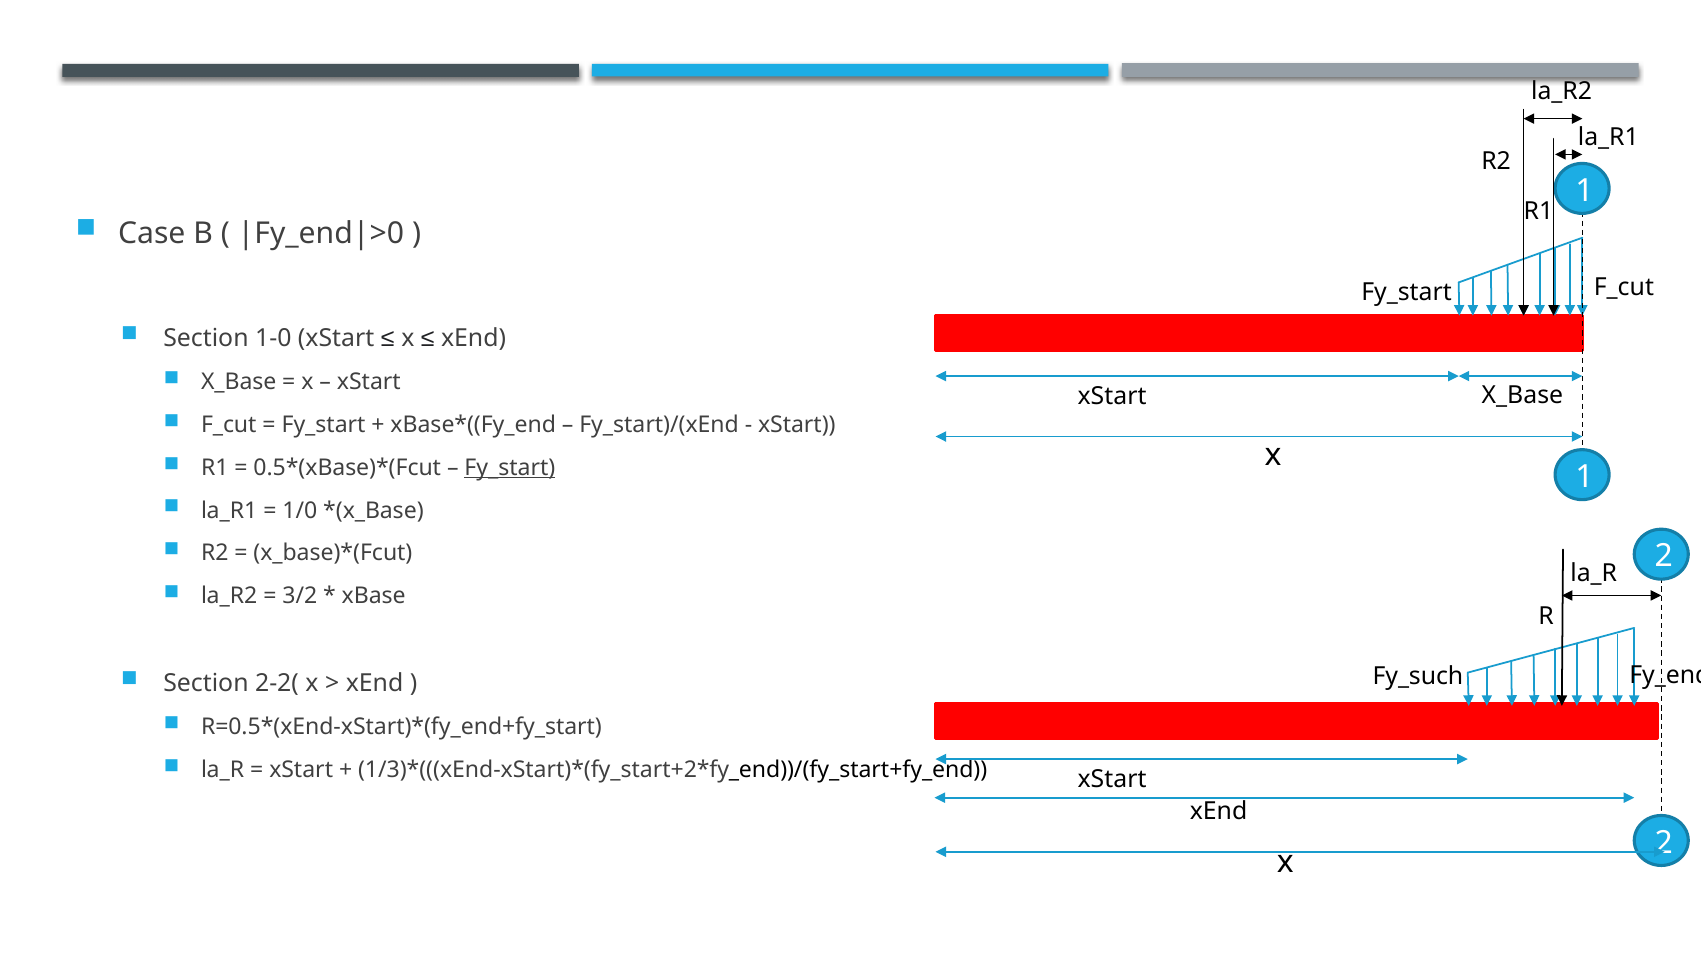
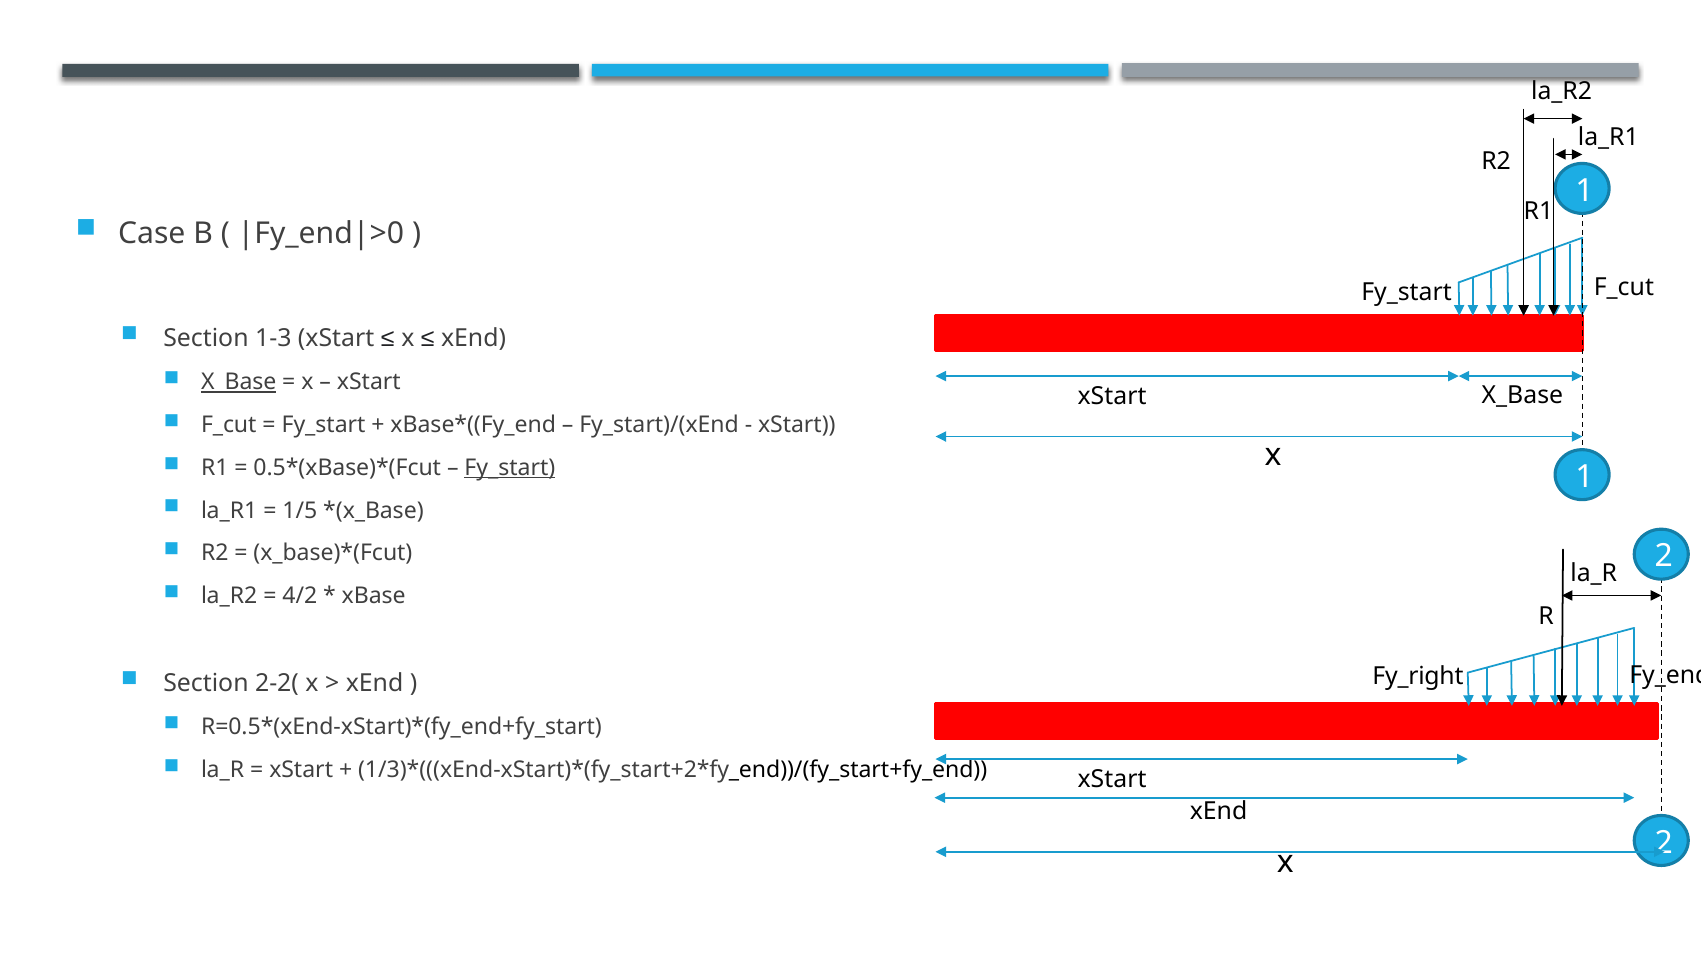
1-0: 1-0 -> 1-3
X_Base at (239, 382) underline: none -> present
1/0: 1/0 -> 1/5
3/2: 3/2 -> 4/2
Fy_such: Fy_such -> Fy_right
